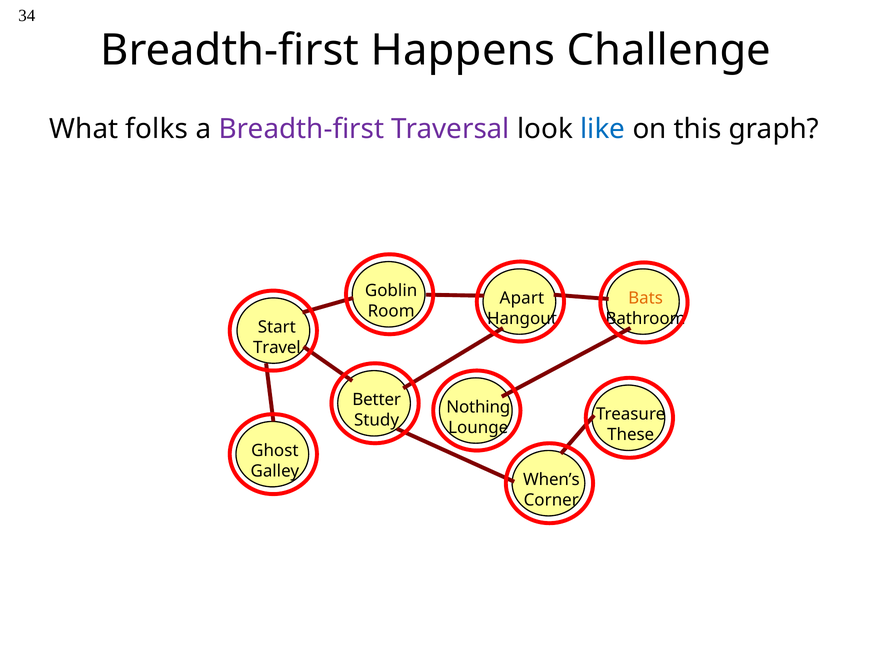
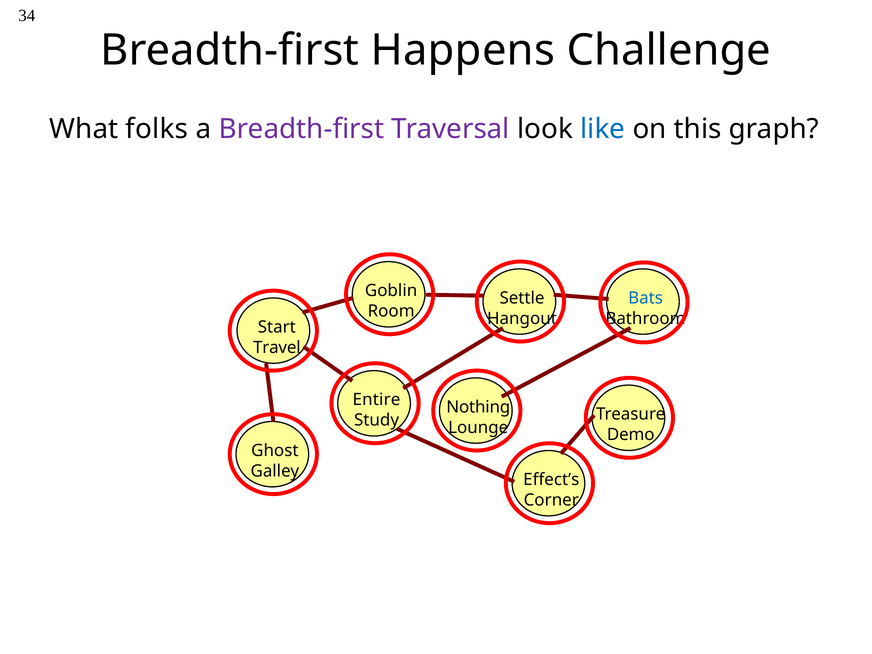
Apart: Apart -> Settle
Bats colour: orange -> blue
Better: Better -> Entire
These: These -> Demo
When’s: When’s -> Effect’s
